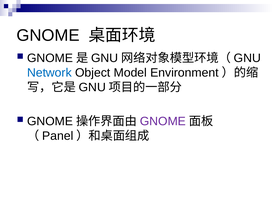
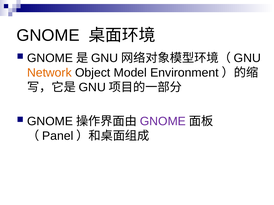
Network colour: blue -> orange
